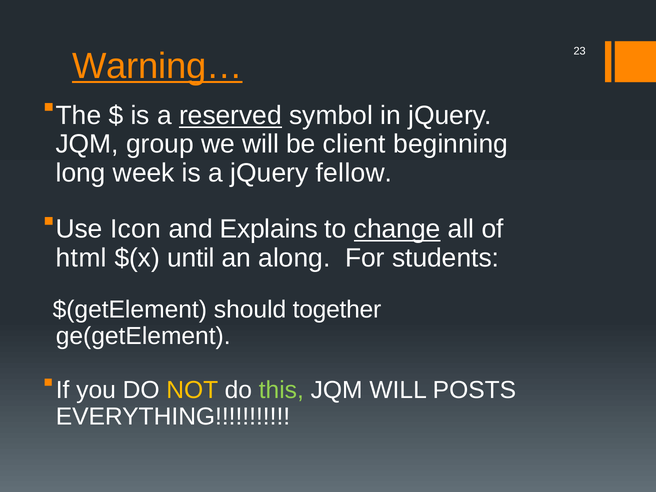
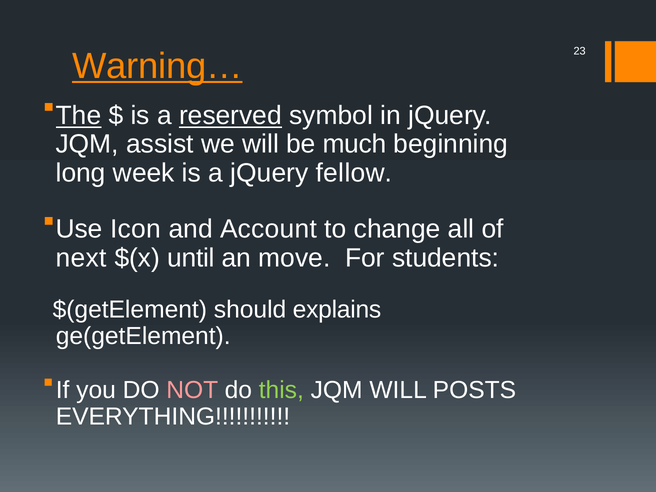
The underline: none -> present
group: group -> assist
client: client -> much
Explains: Explains -> Account
change underline: present -> none
html: html -> next
along: along -> move
together: together -> explains
NOT colour: yellow -> pink
